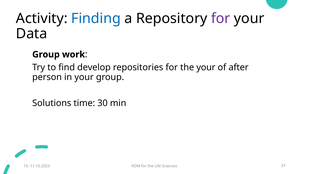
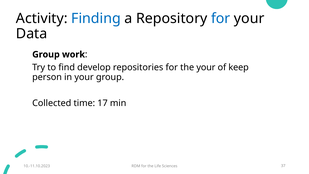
for at (221, 18) colour: purple -> blue
after: after -> keep
Solutions: Solutions -> Collected
30: 30 -> 17
